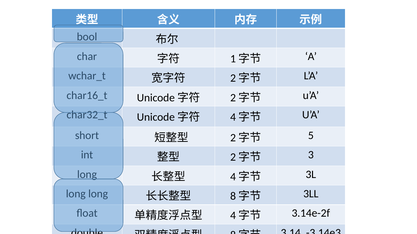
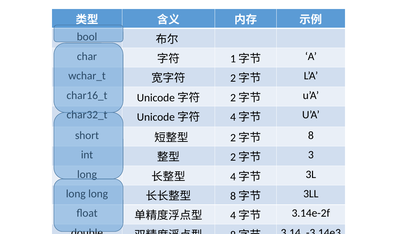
5: 5 -> 8
